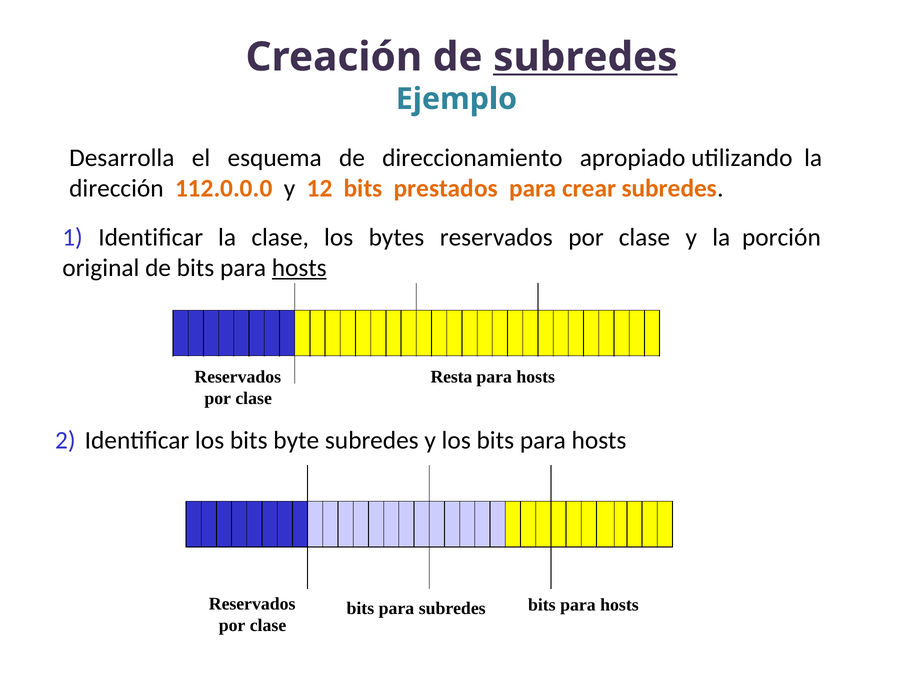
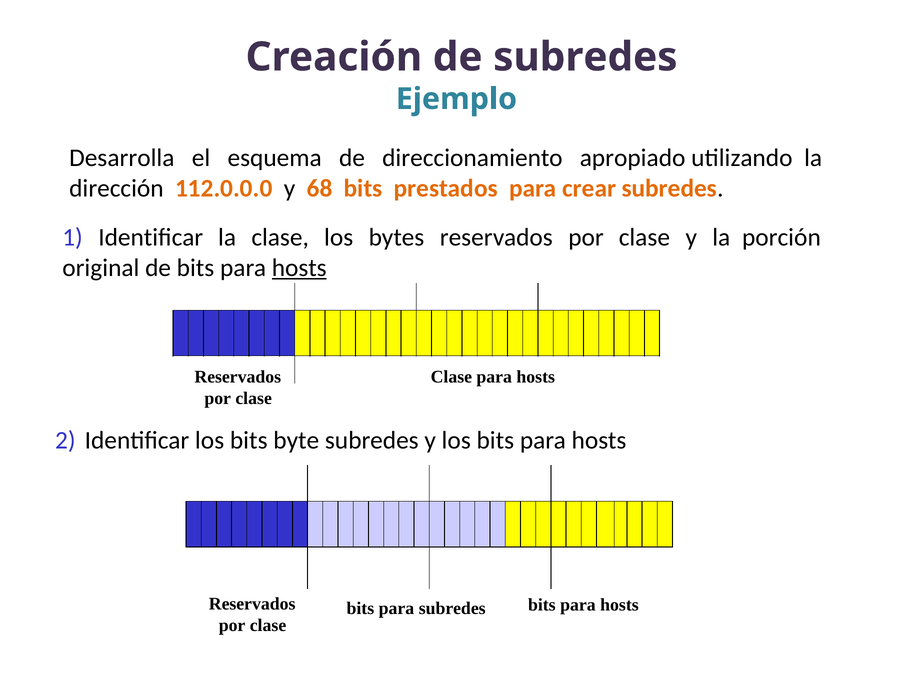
subredes at (585, 57) underline: present -> none
12: 12 -> 68
Resta at (451, 377): Resta -> Clase
